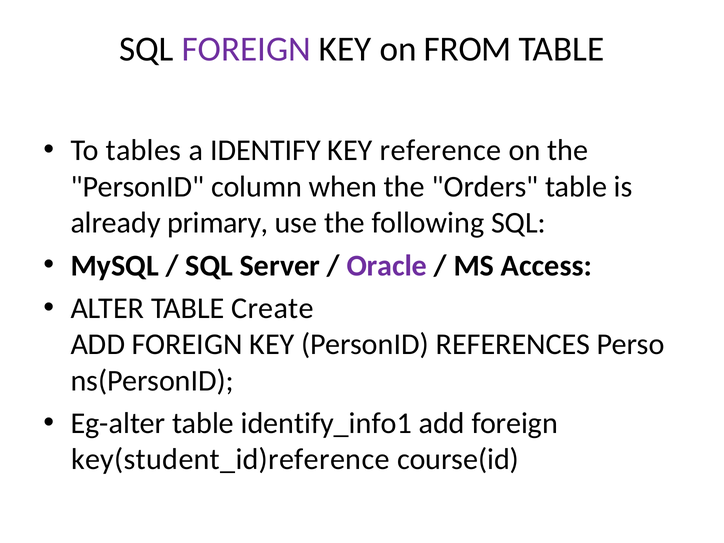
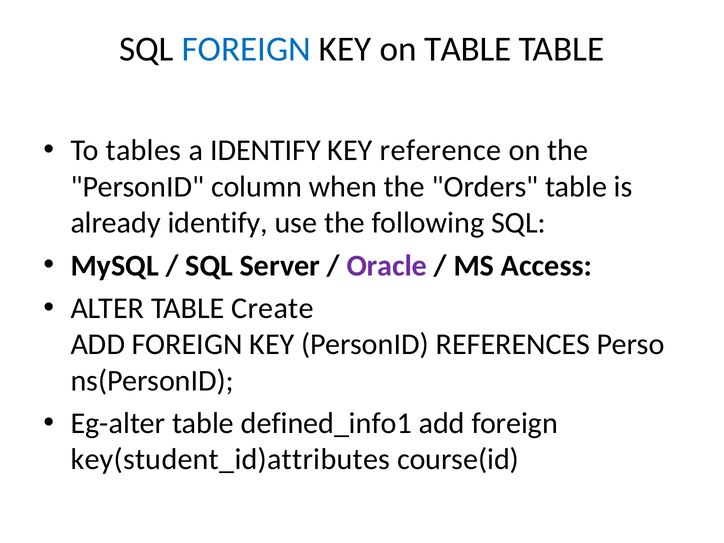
FOREIGN at (246, 49) colour: purple -> blue
on FROM: FROM -> TABLE
already primary: primary -> identify
identify_info1: identify_info1 -> defined_info1
key(student_id)reference: key(student_id)reference -> key(student_id)attributes
